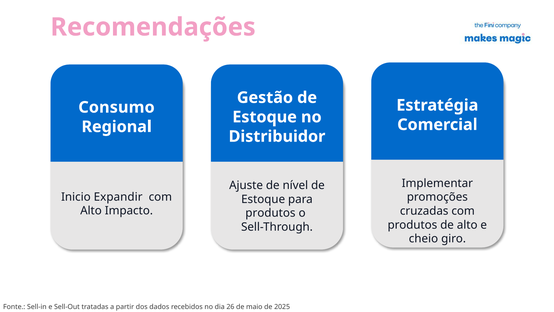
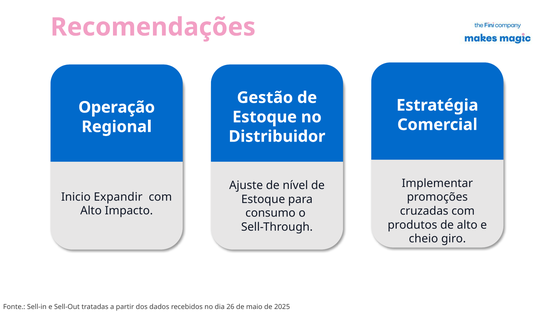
Consumo: Consumo -> Operação
produtos at (270, 213): produtos -> consumo
